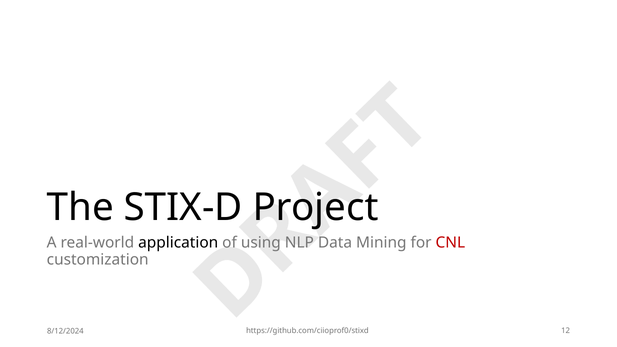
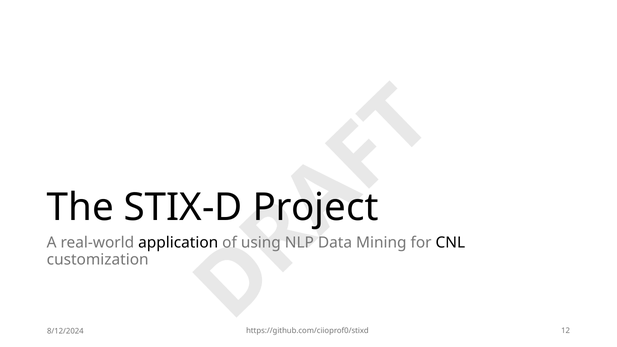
CNL colour: red -> black
